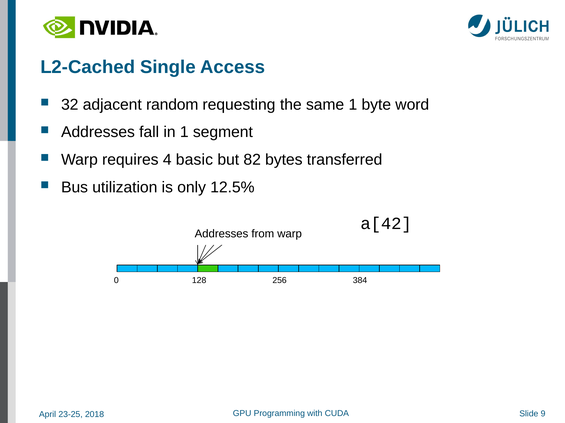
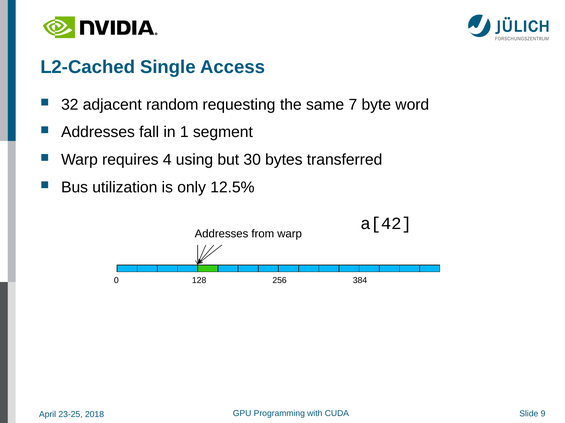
same 1: 1 -> 7
basic: basic -> using
82: 82 -> 30
